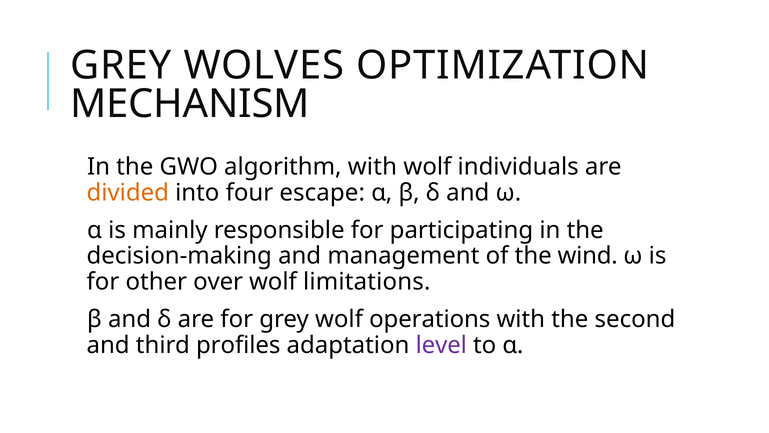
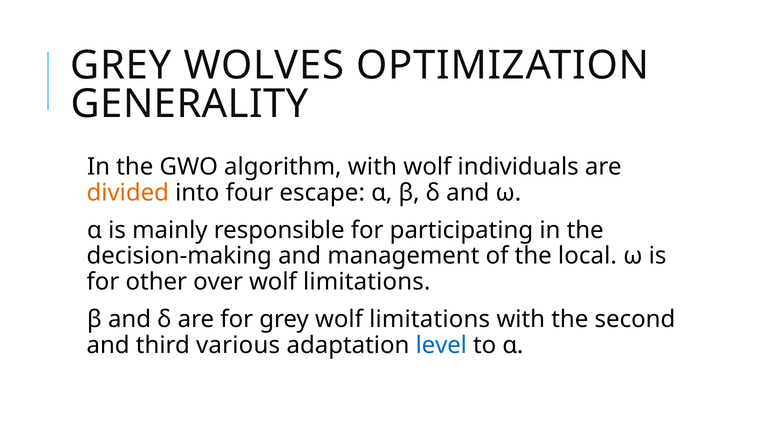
MECHANISM: MECHANISM -> GENERALITY
wind: wind -> local
grey wolf operations: operations -> limitations
profiles: profiles -> various
level colour: purple -> blue
